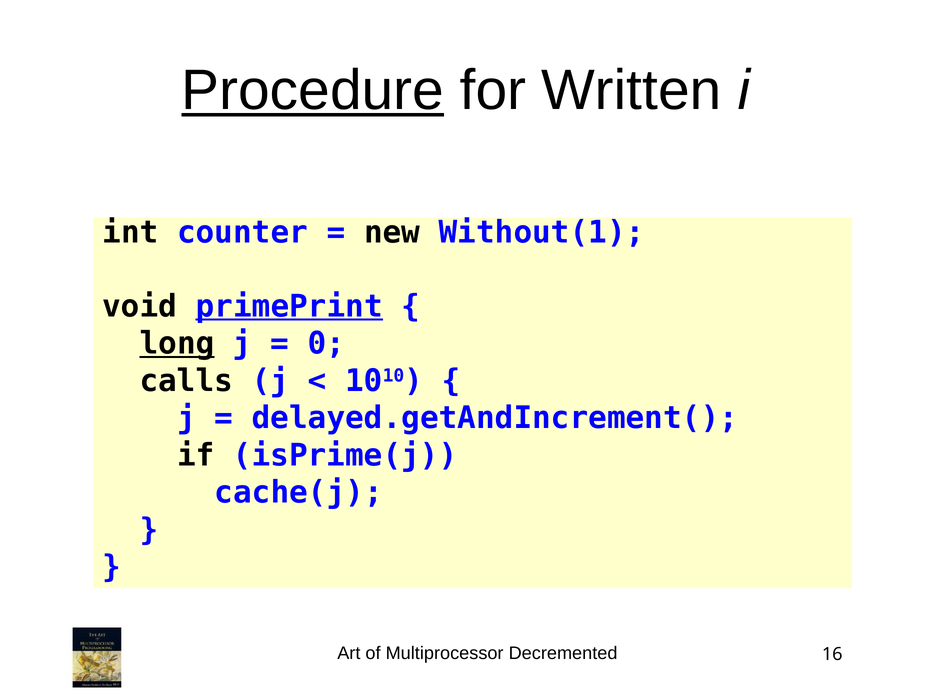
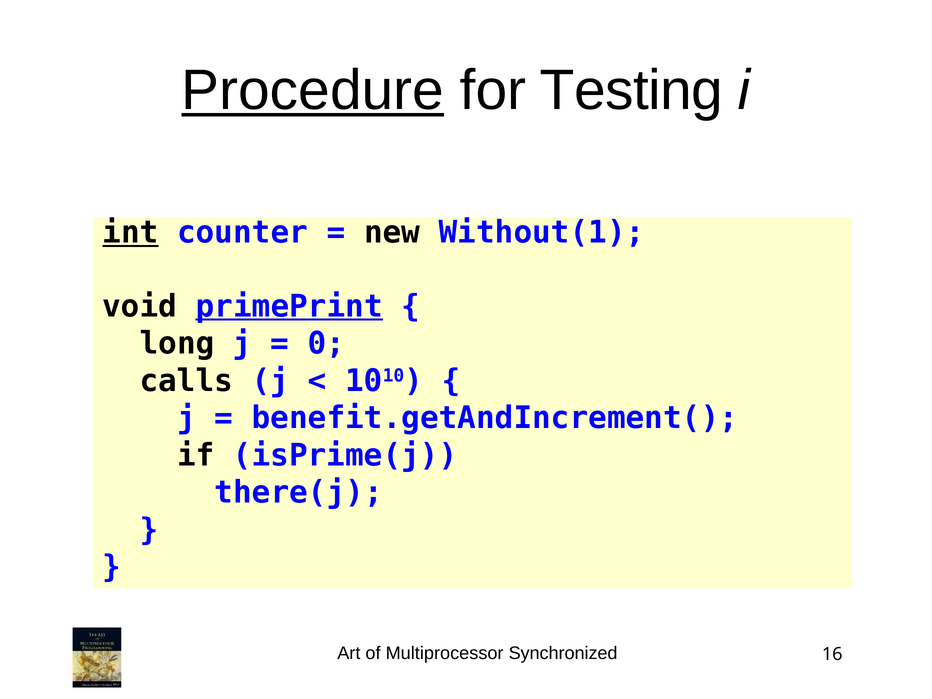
Written: Written -> Testing
int underline: none -> present
long underline: present -> none
delayed.getAndIncrement(: delayed.getAndIncrement( -> benefit.getAndIncrement(
cache(j: cache(j -> there(j
Decremented: Decremented -> Synchronized
